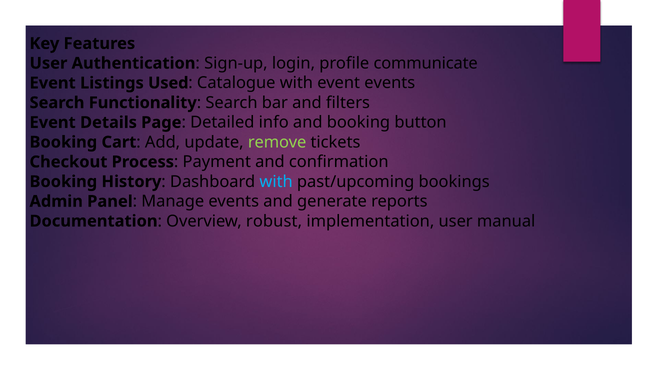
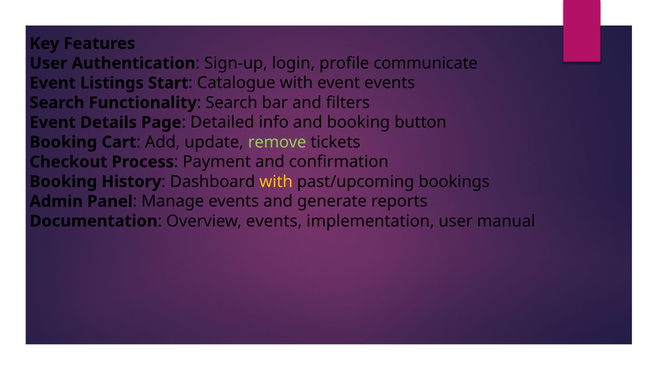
Used: Used -> Start
with at (276, 182) colour: light blue -> yellow
Overview robust: robust -> events
